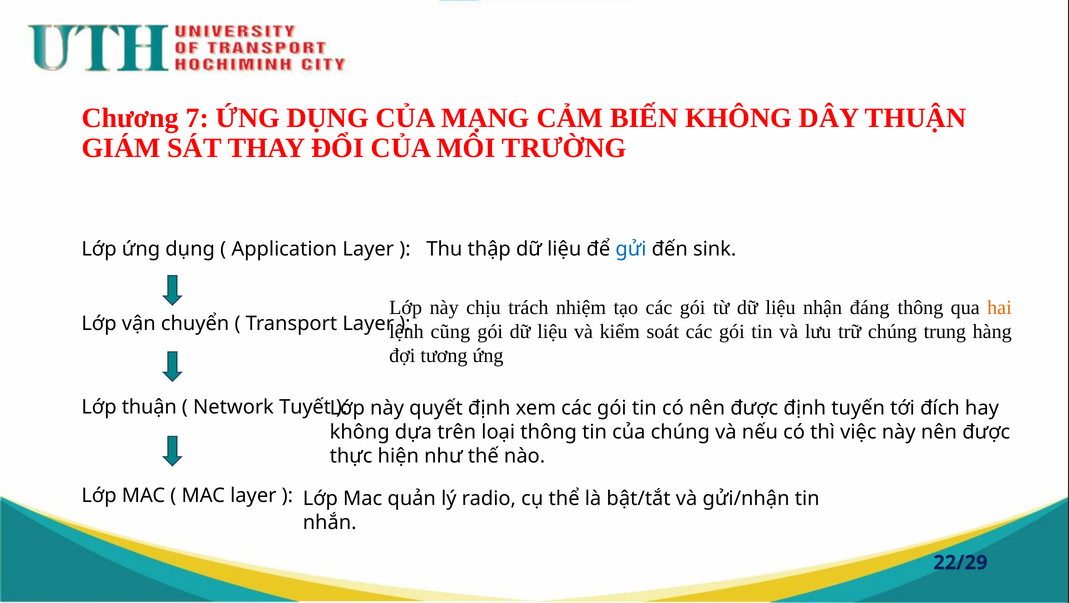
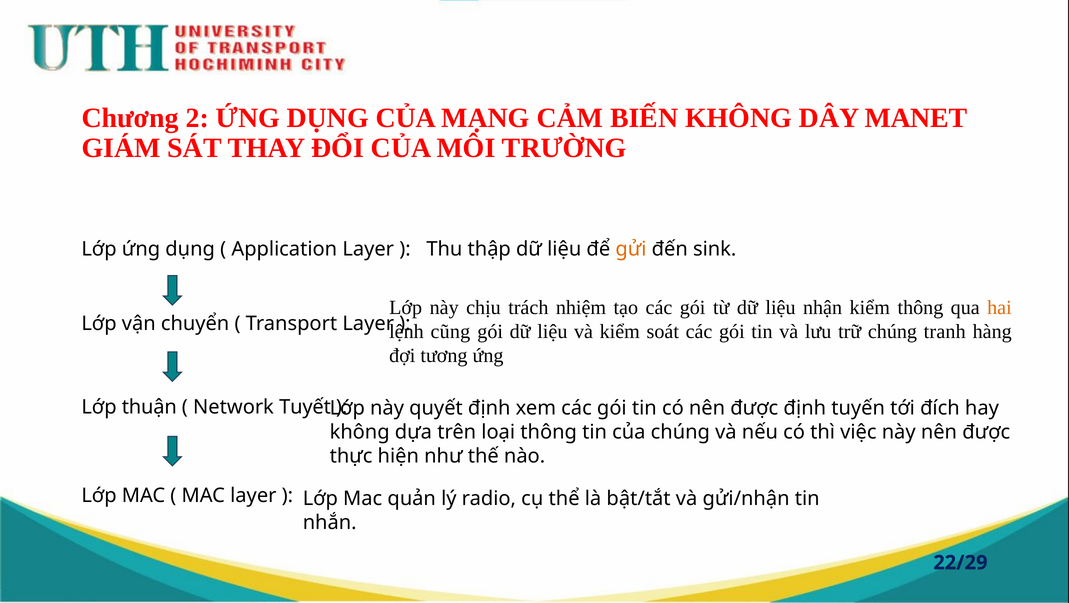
7: 7 -> 2
DÂY THUẬN: THUẬN -> MANET
gửi colour: blue -> orange
nhận đáng: đáng -> kiểm
trung: trung -> tranh
